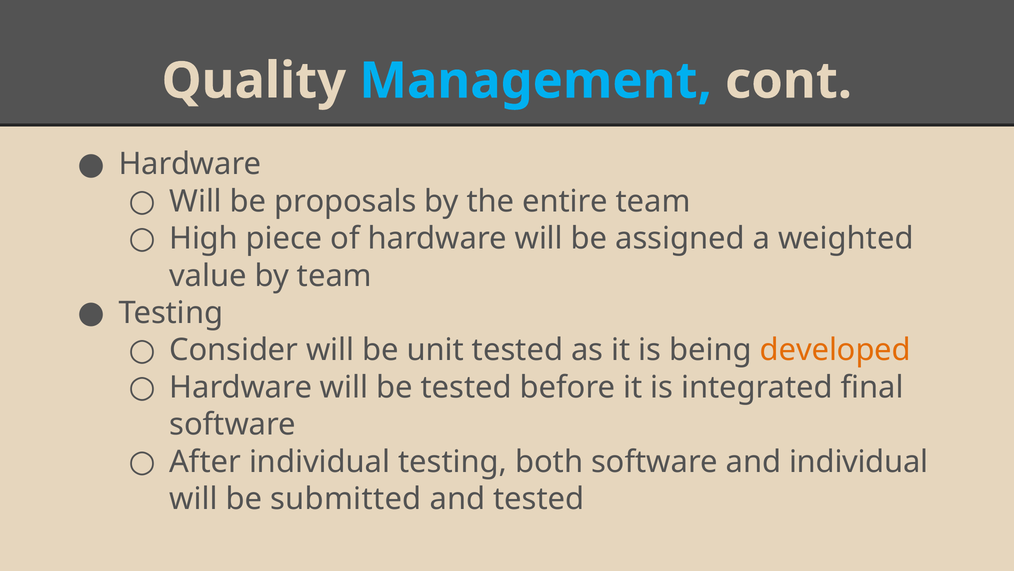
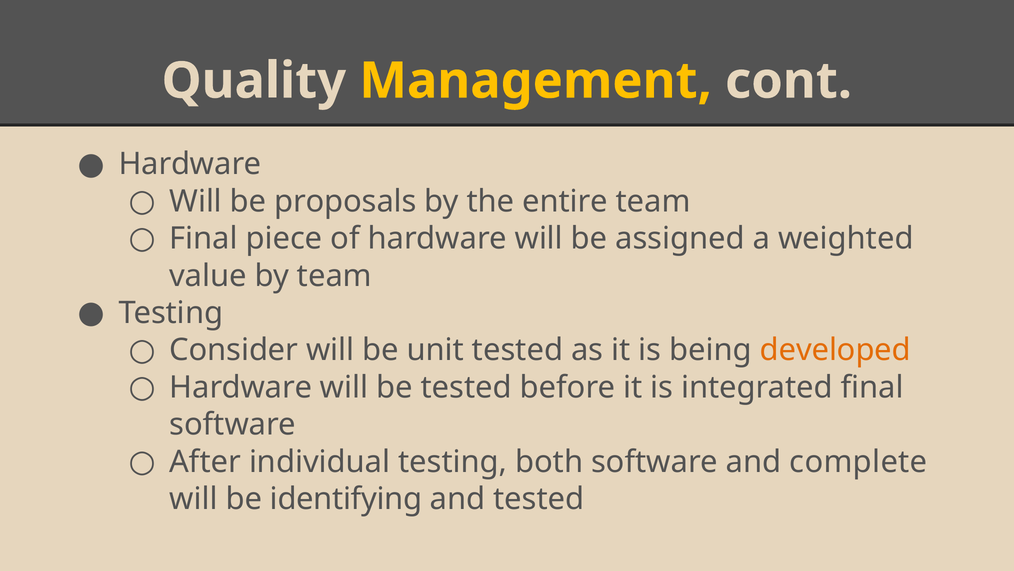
Management colour: light blue -> yellow
High at (204, 238): High -> Final
and individual: individual -> complete
submitted: submitted -> identifying
